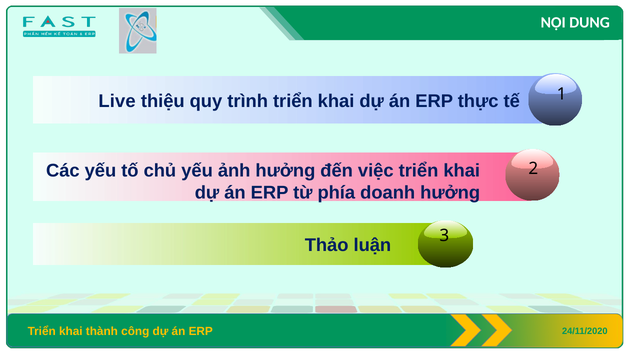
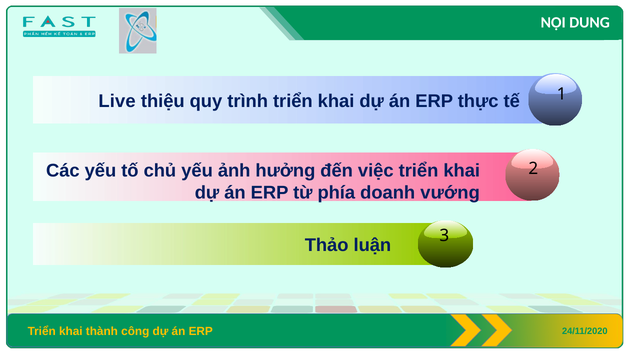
doanh hưởng: hưởng -> vướng
